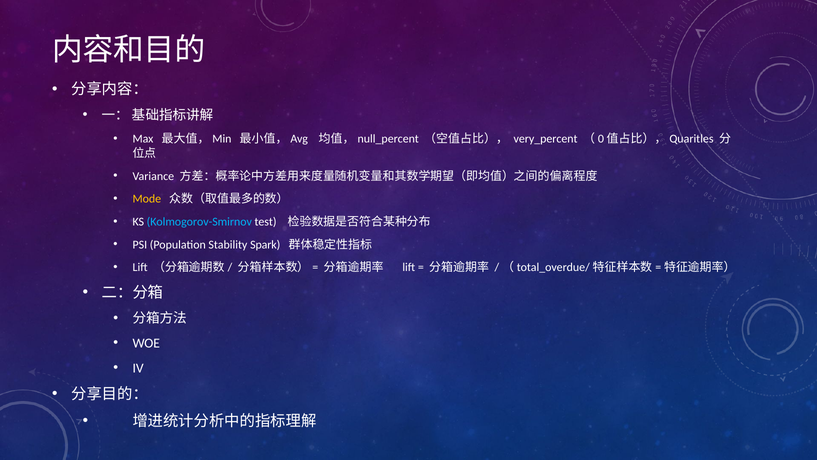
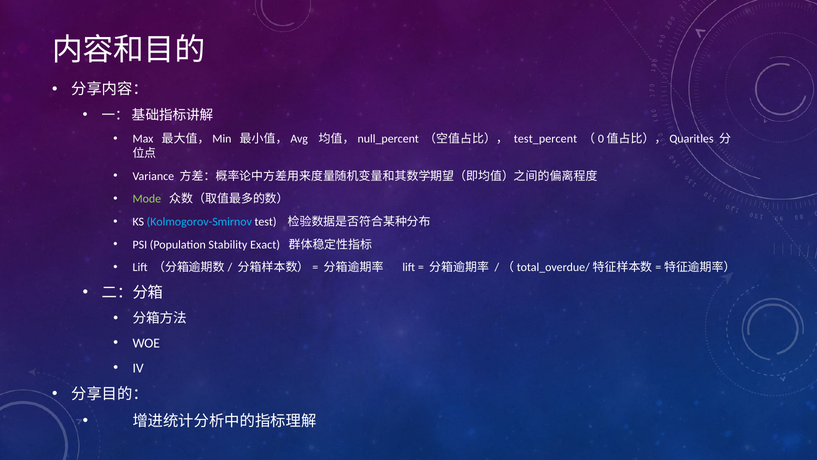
very_percent: very_percent -> test_percent
Mode colour: yellow -> light green
Spark: Spark -> Exact
